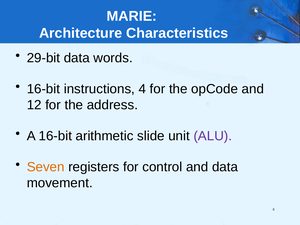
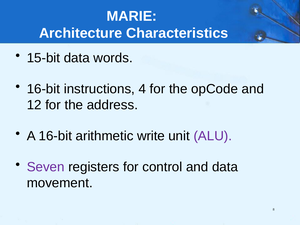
29-bit: 29-bit -> 15-bit
slide: slide -> write
Seven colour: orange -> purple
